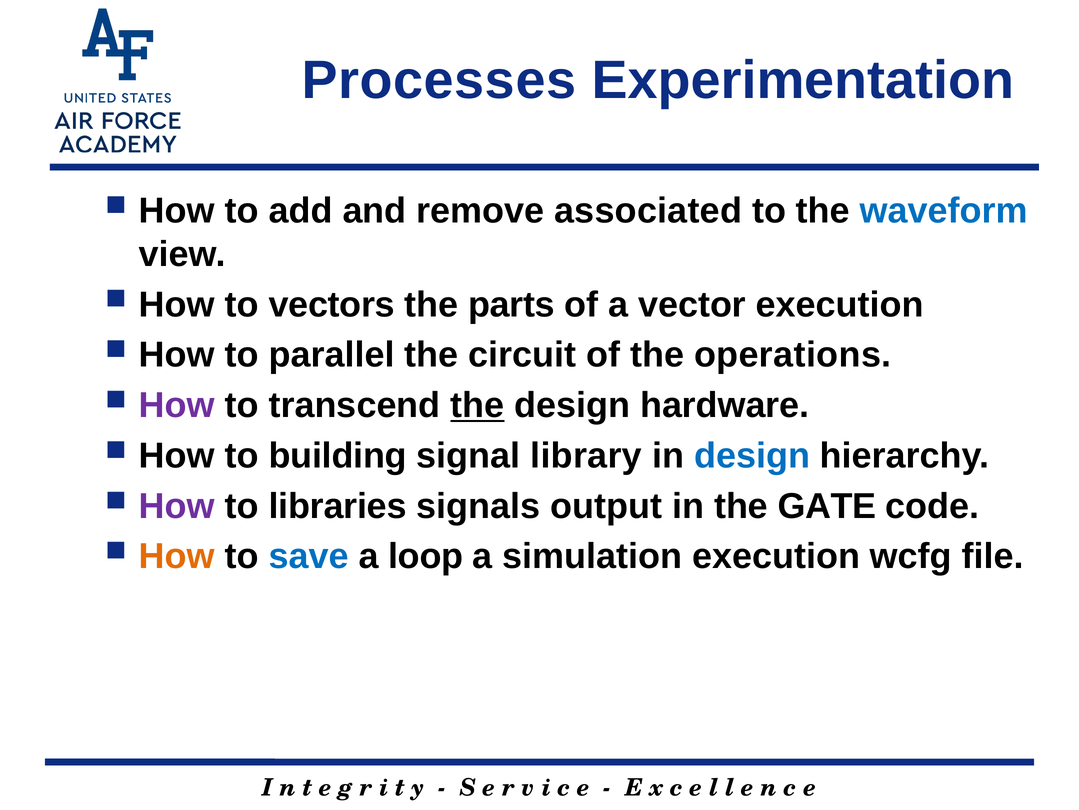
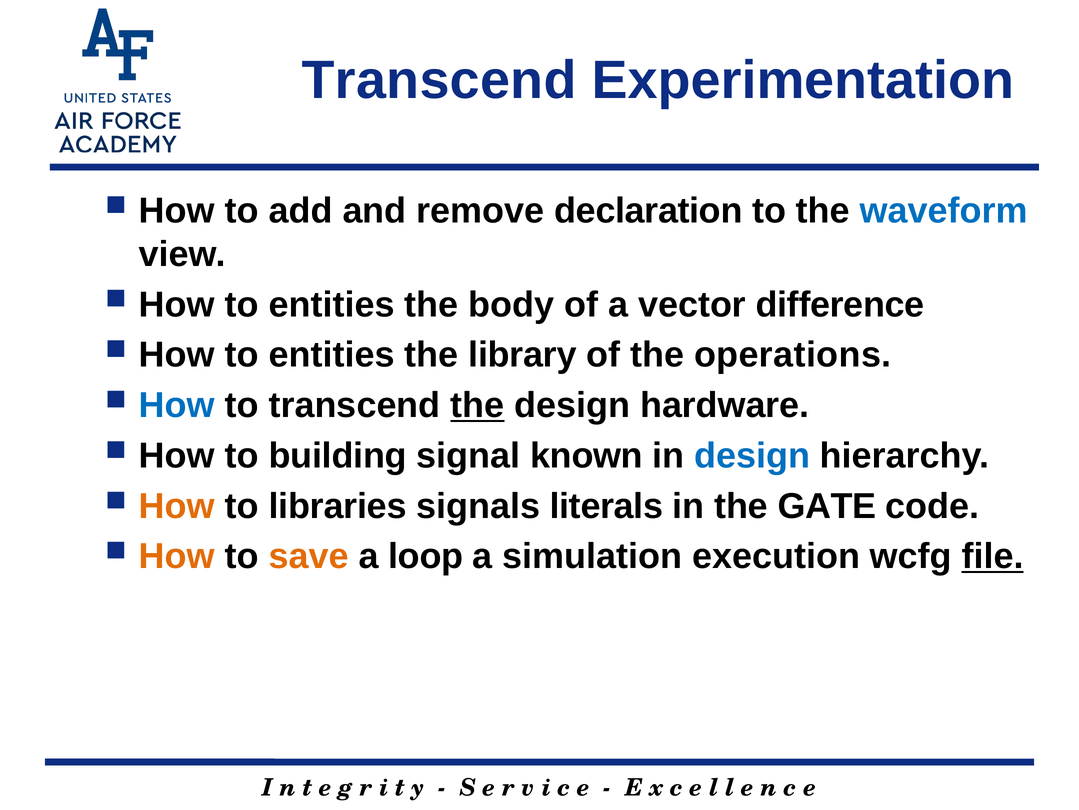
Processes at (439, 80): Processes -> Transcend
associated: associated -> declaration
vectors at (332, 304): vectors -> entities
parts: parts -> body
vector execution: execution -> difference
parallel at (332, 355): parallel -> entities
circuit: circuit -> library
How at (177, 405) colour: purple -> blue
library: library -> known
How at (177, 506) colour: purple -> orange
output: output -> literals
save colour: blue -> orange
file underline: none -> present
